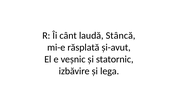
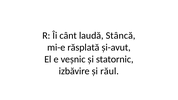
lega: lega -> răul
